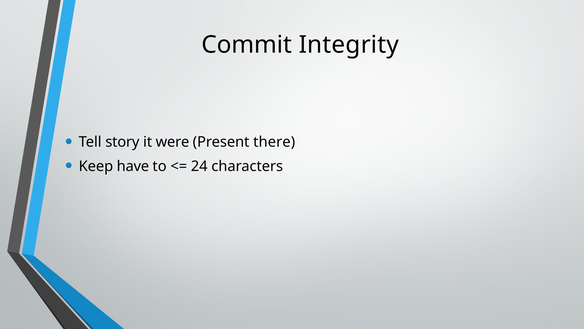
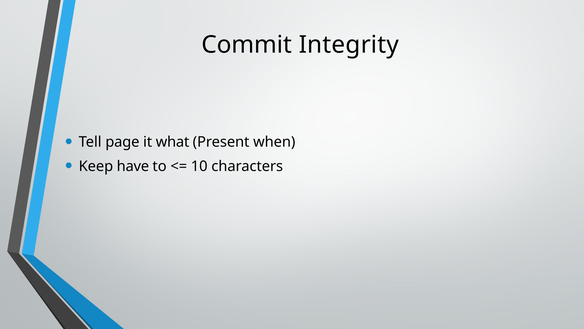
story: story -> page
were: were -> what
there: there -> when
24: 24 -> 10
